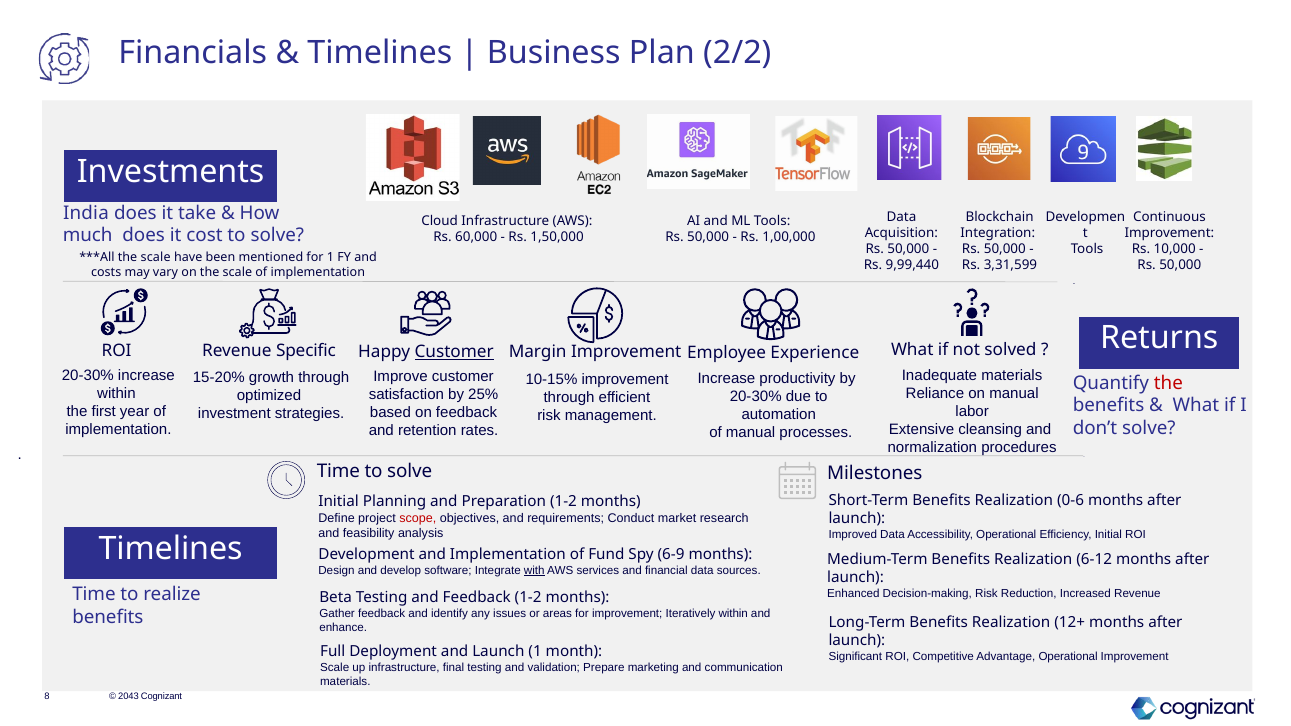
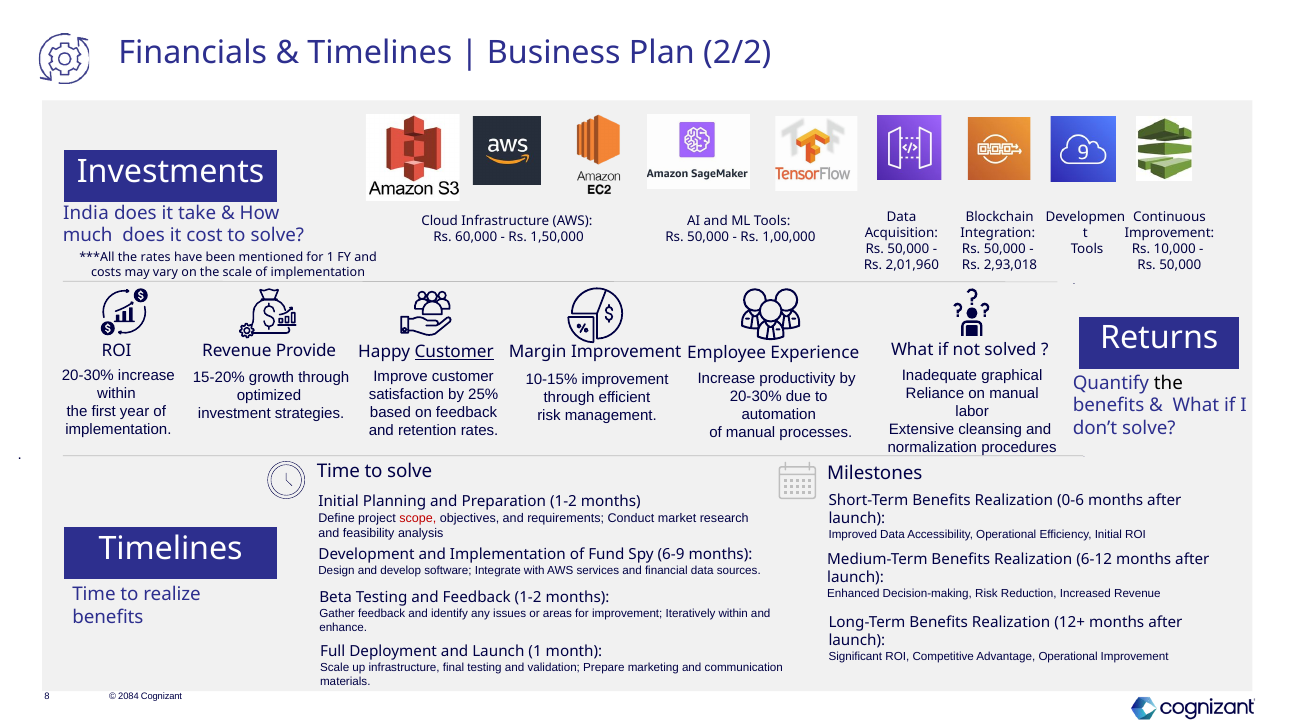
scale at (156, 257): scale -> rates
9,99,440: 9,99,440 -> 2,01,960
3,31,599: 3,31,599 -> 2,93,018
Specific: Specific -> Provide
Inadequate materials: materials -> graphical
the at (1168, 383) colour: red -> black
with underline: present -> none
2043: 2043 -> 2084
